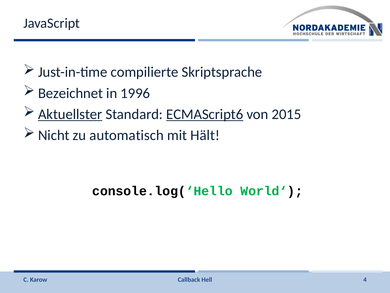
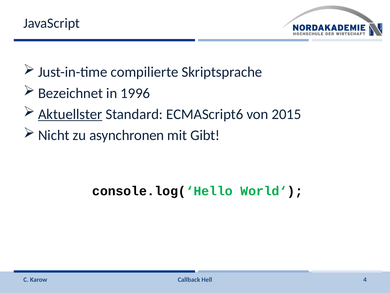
ECMAScript6 underline: present -> none
automatisch: automatisch -> asynchronen
Hält: Hält -> Gibt
